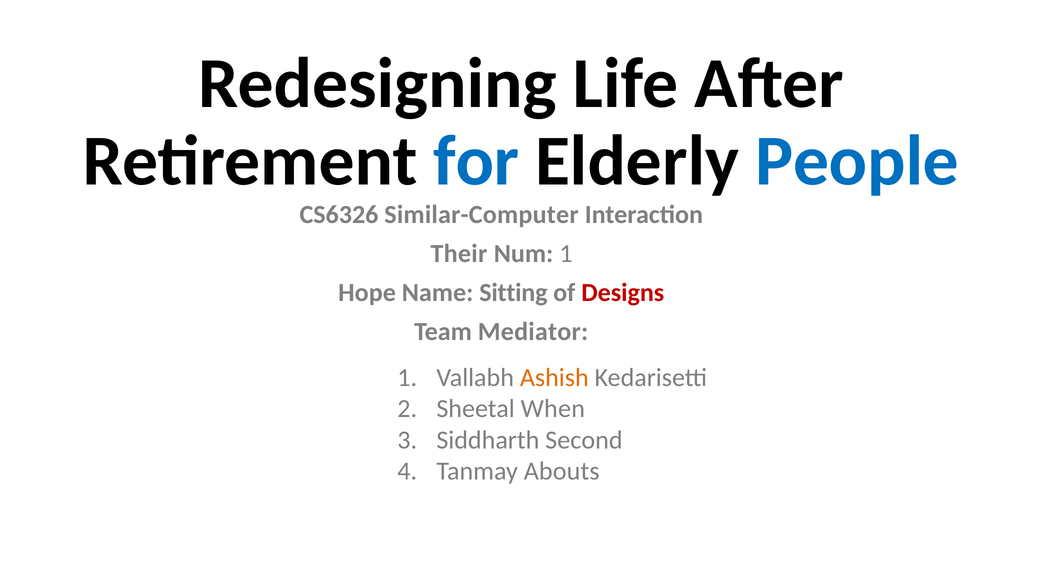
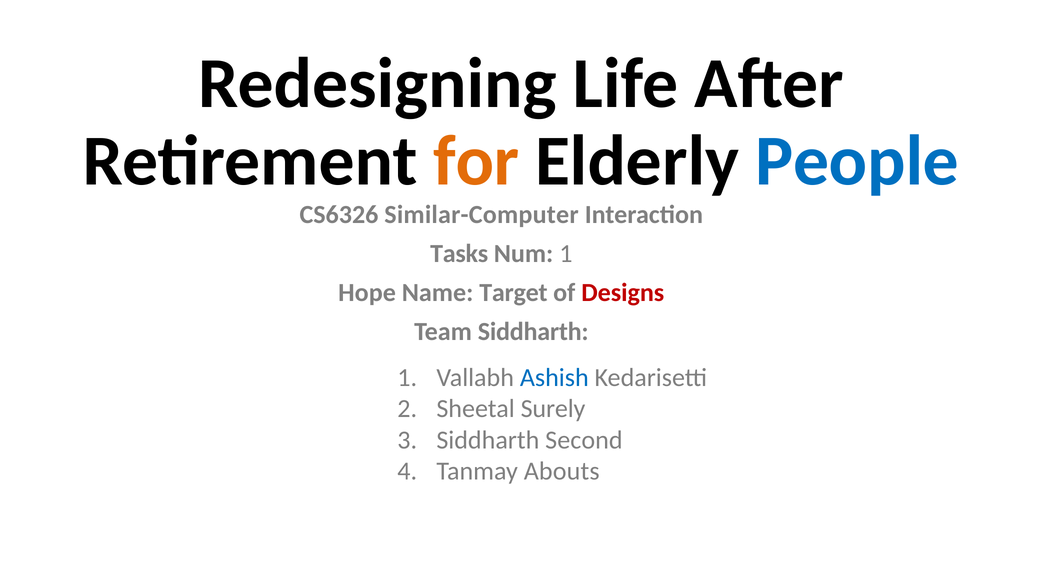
for colour: blue -> orange
Their: Their -> Tasks
Sitting: Sitting -> Target
Team Mediator: Mediator -> Siddharth
Ashish colour: orange -> blue
When: When -> Surely
